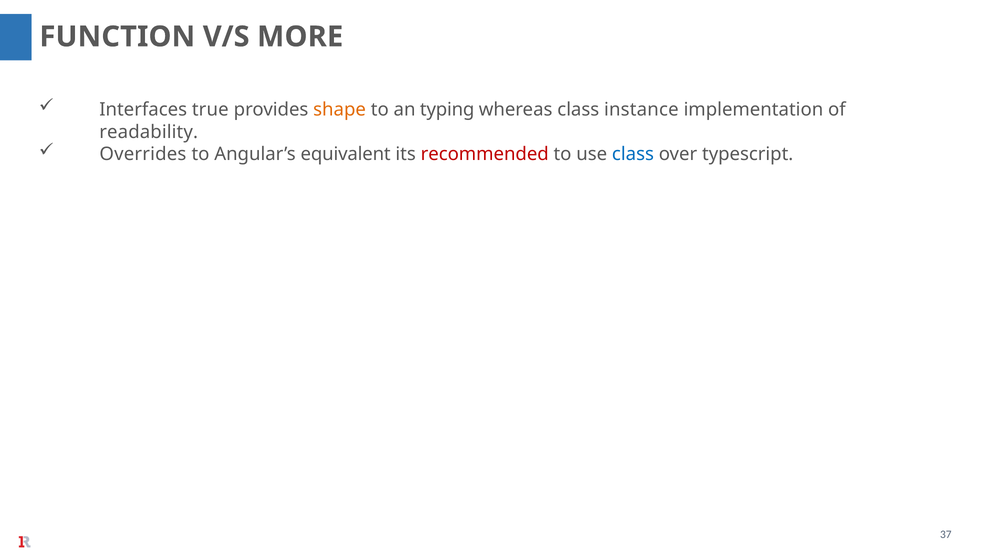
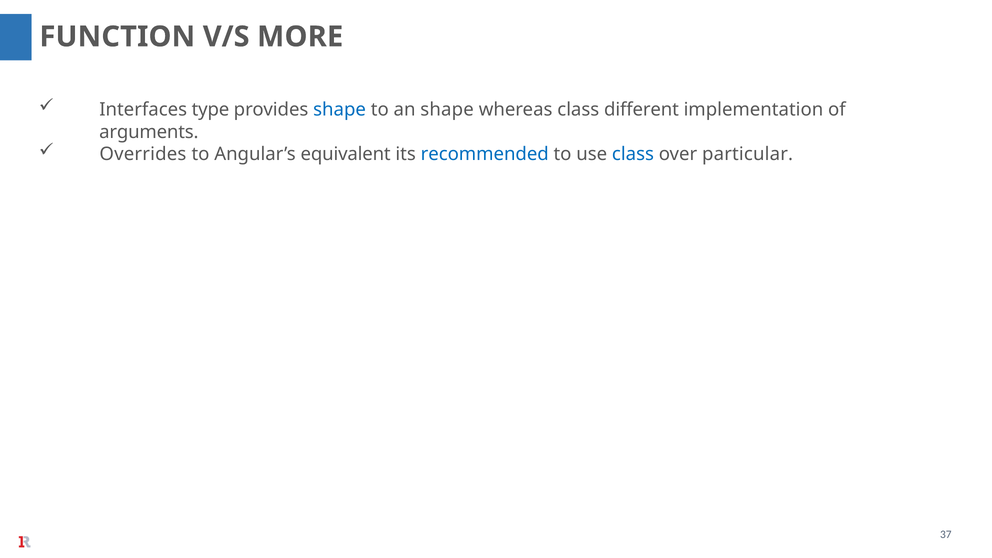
true: true -> type
shape at (340, 110) colour: orange -> blue
an typing: typing -> shape
instance: instance -> different
readability: readability -> arguments
recommended colour: red -> blue
typescript: typescript -> particular
